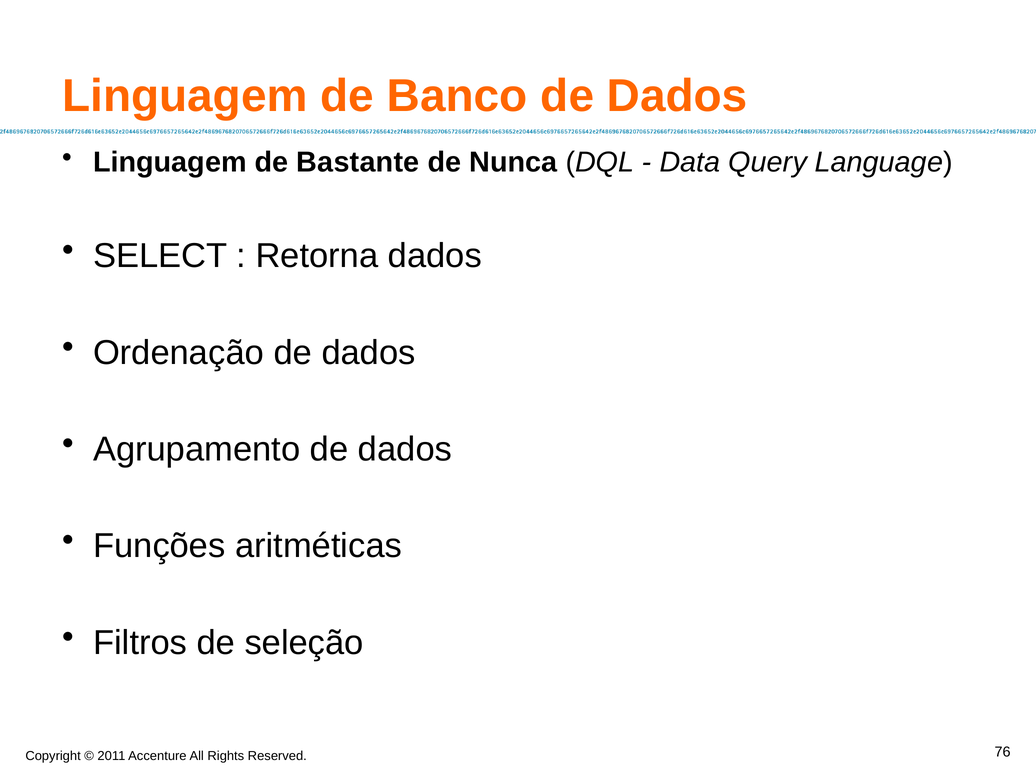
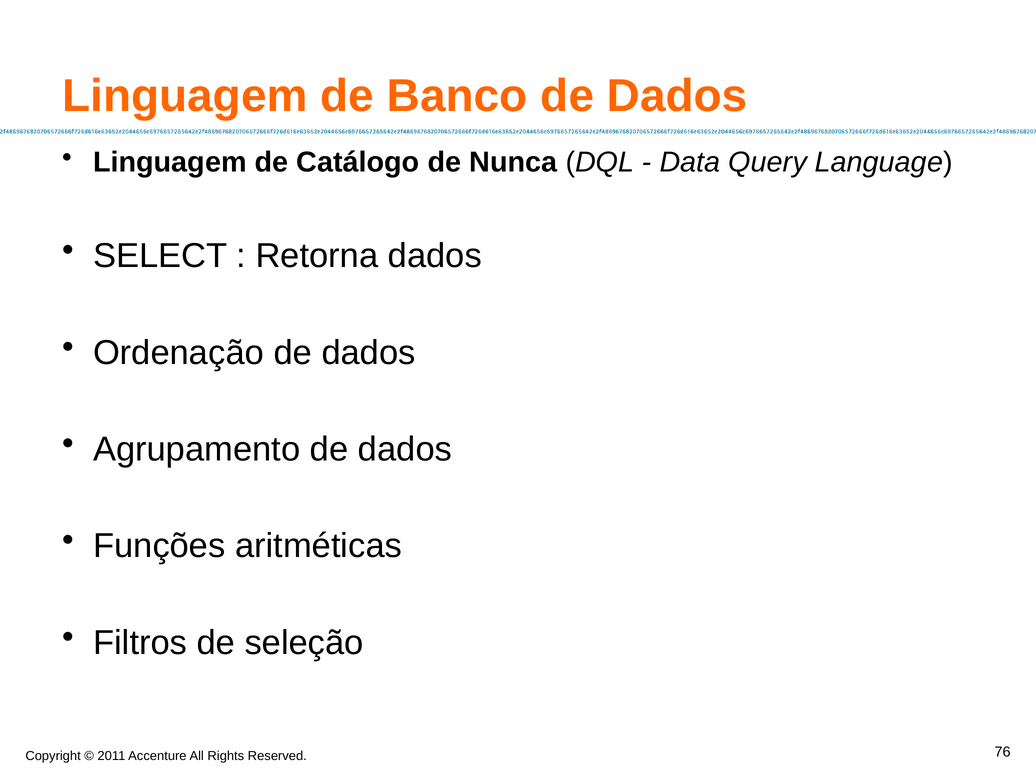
Bastante: Bastante -> Catálogo
